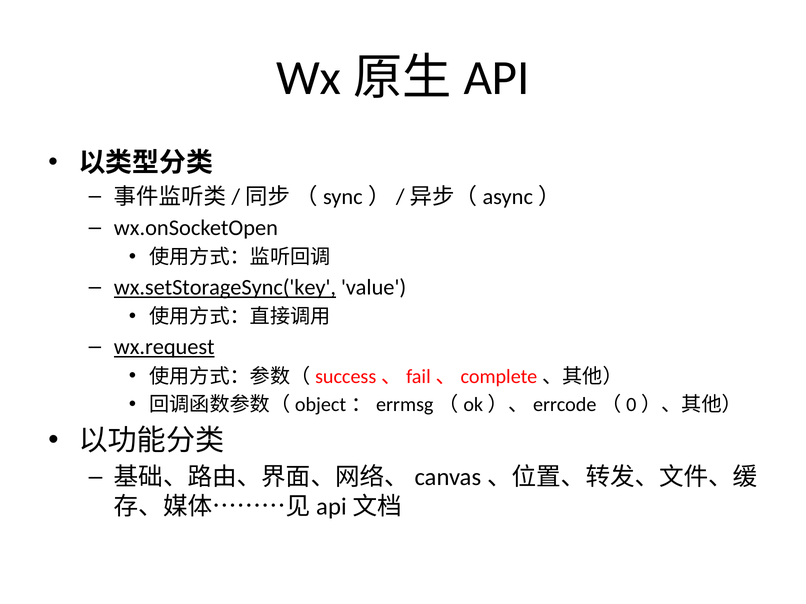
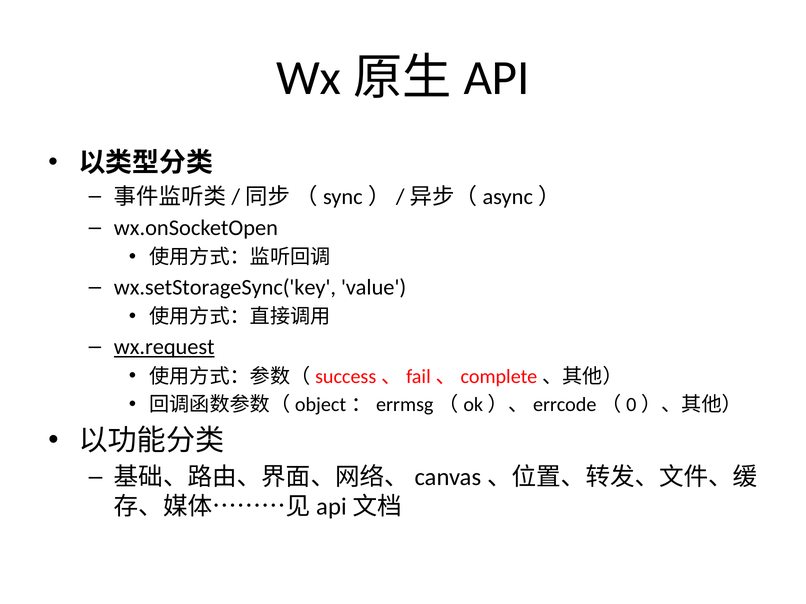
wx.setStorageSync('key underline: present -> none
